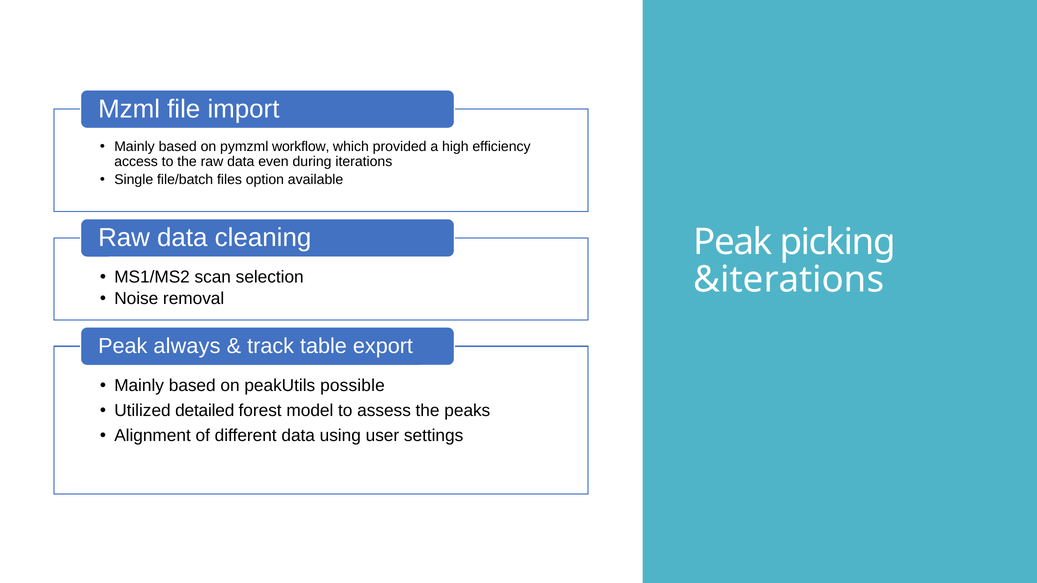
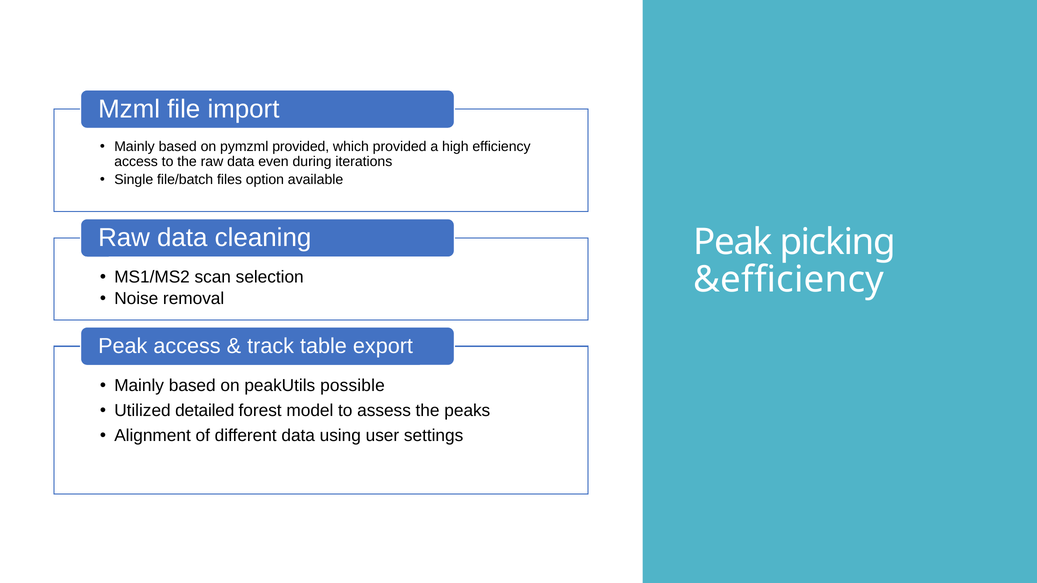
pymzml workflow: workflow -> provided
&iterations: &iterations -> &efficiency
Peak always: always -> access
